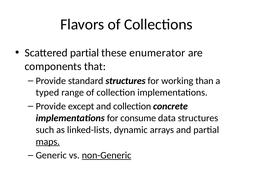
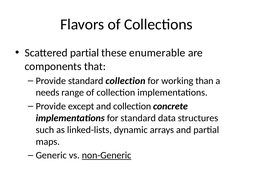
enumerator: enumerator -> enumerable
standard structures: structures -> collection
typed: typed -> needs
for consume: consume -> standard
maps underline: present -> none
